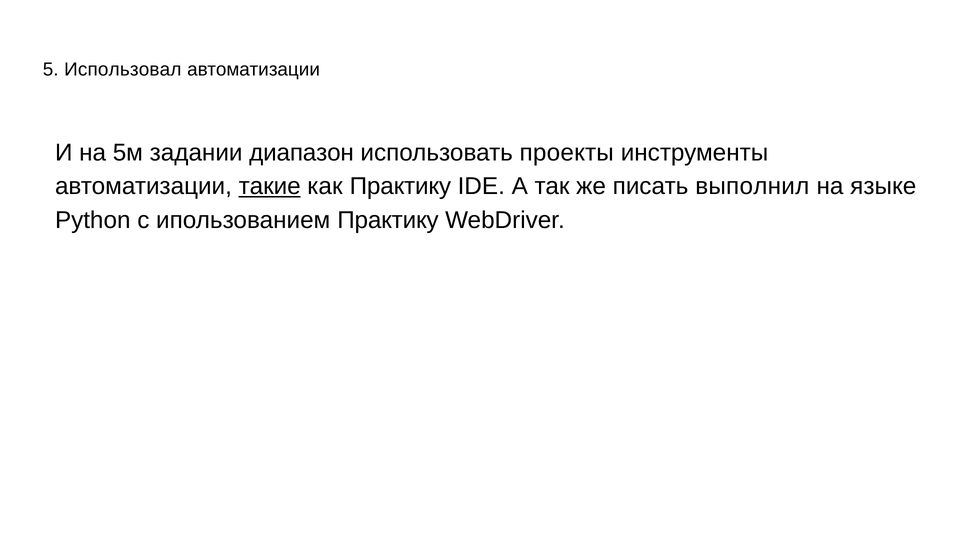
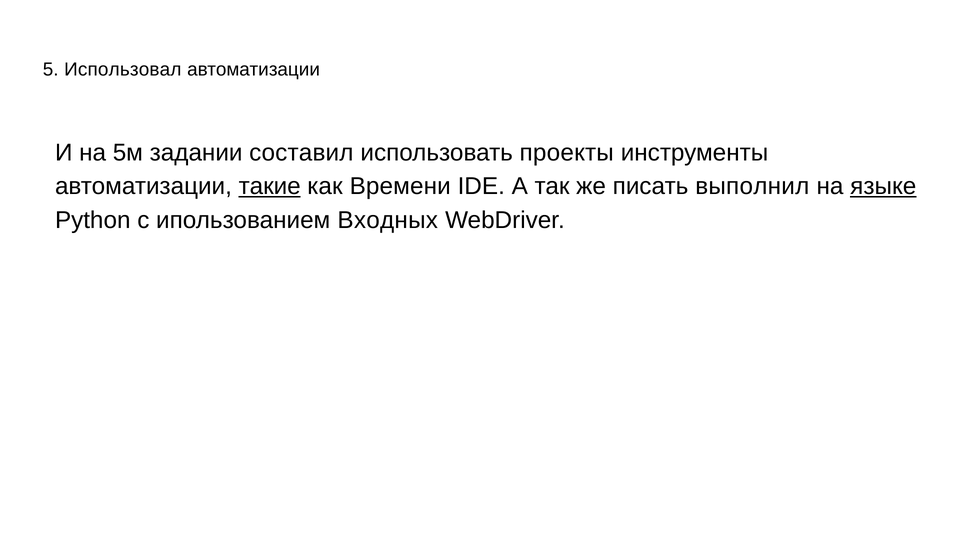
диапазон: диапазон -> составил
как Практику: Практику -> Времени
языке underline: none -> present
ипользованием Практику: Практику -> Входных
